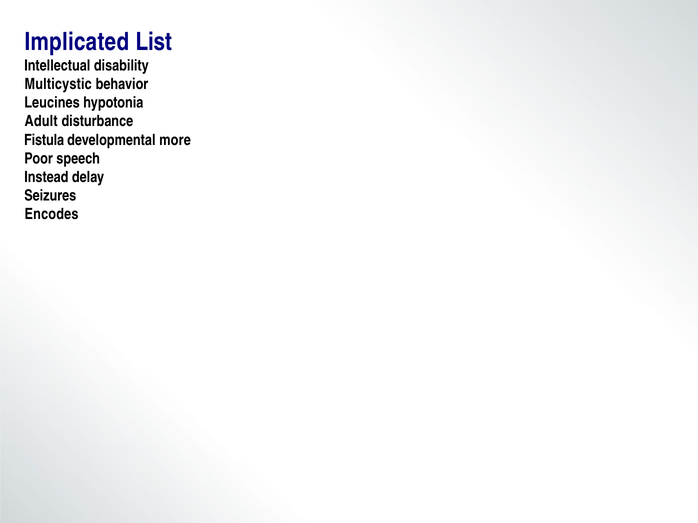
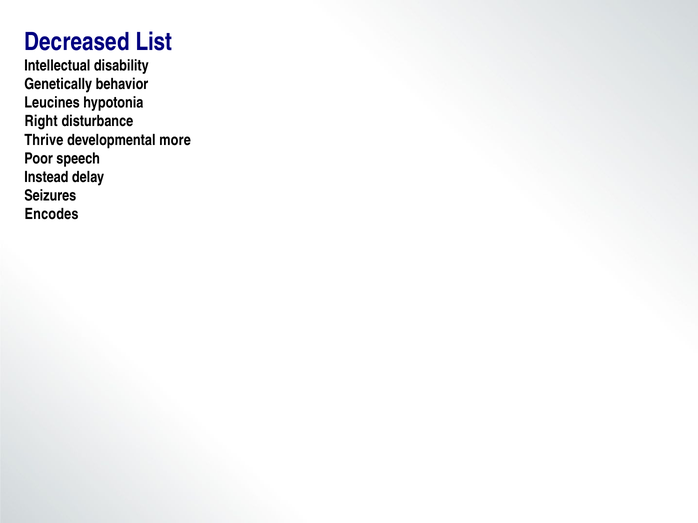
Implicated: Implicated -> Decreased
Multicystic: Multicystic -> Genetically
Adult: Adult -> Right
Fistula: Fistula -> Thrive
